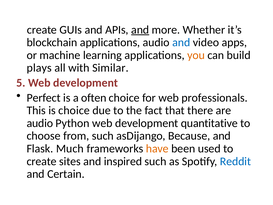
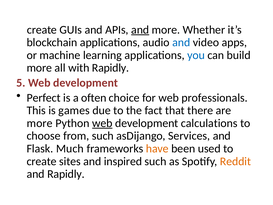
you colour: orange -> blue
plays at (39, 68): plays -> more
with Similar: Similar -> Rapidly
is choice: choice -> games
audio at (40, 123): audio -> more
web at (102, 123) underline: none -> present
quantitative: quantitative -> calculations
Because: Because -> Services
Reddit colour: blue -> orange
and Certain: Certain -> Rapidly
